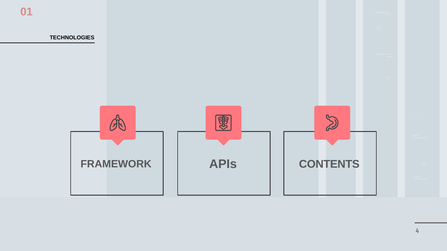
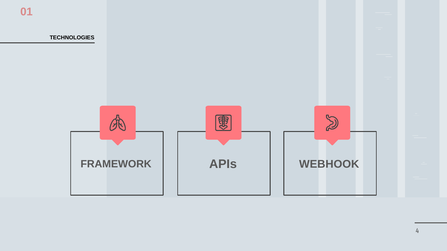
CONTENTS: CONTENTS -> WEBHOOK
